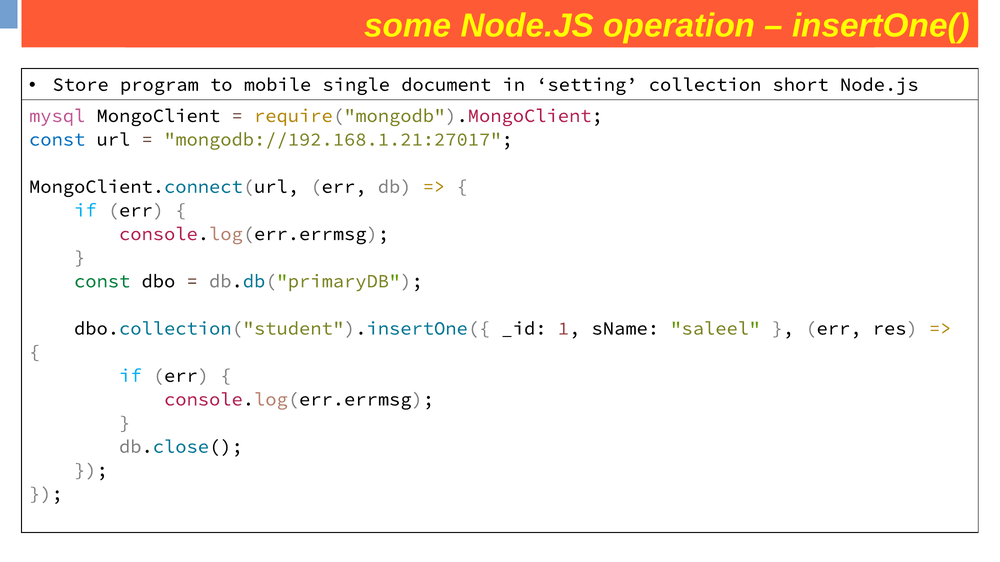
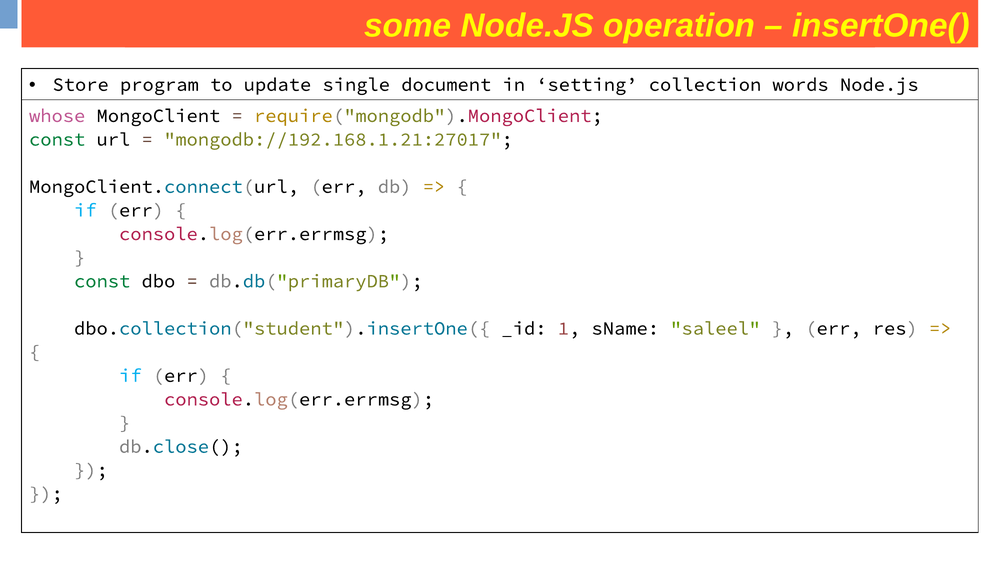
mobile: mobile -> update
short: short -> words
mysql: mysql -> whose
const at (57, 140) colour: blue -> green
